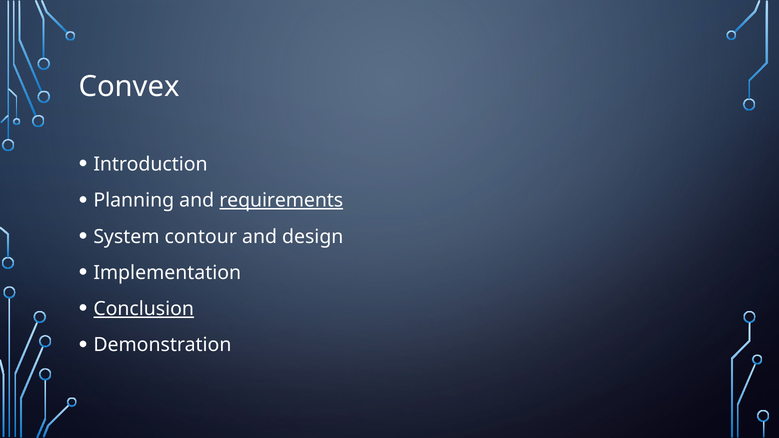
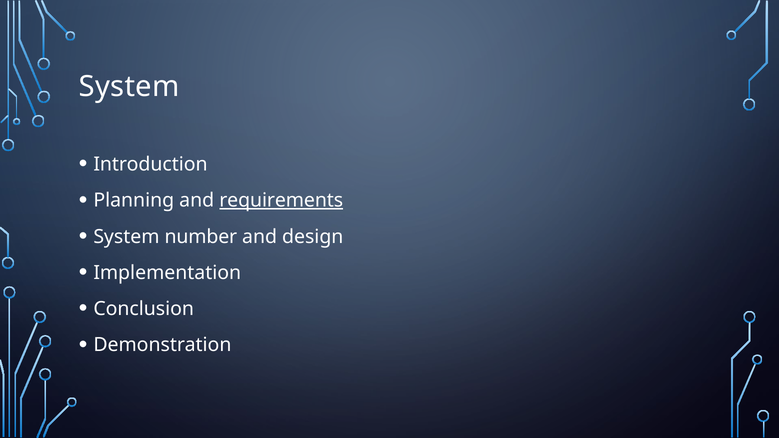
Convex at (129, 87): Convex -> System
contour: contour -> number
Conclusion underline: present -> none
